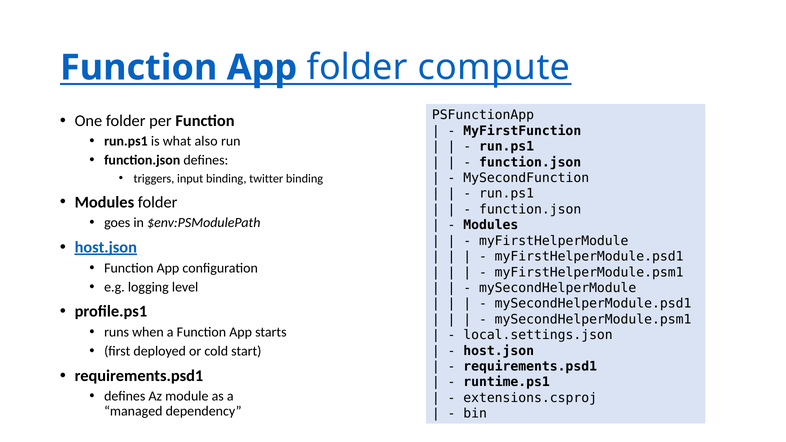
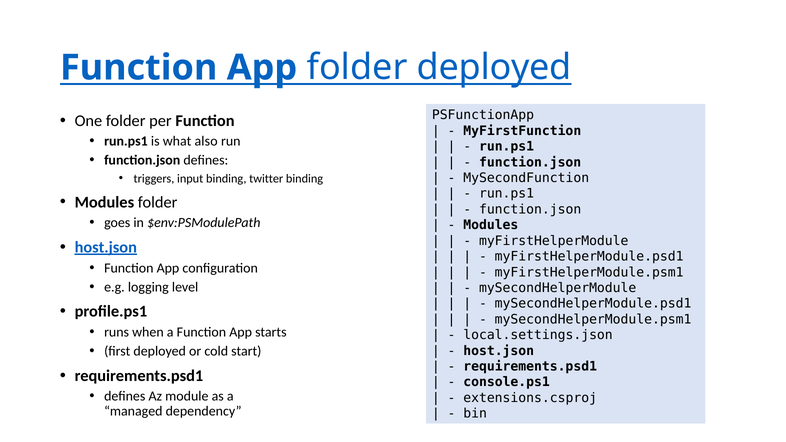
folder compute: compute -> deployed
runtime.ps1: runtime.ps1 -> console.ps1
